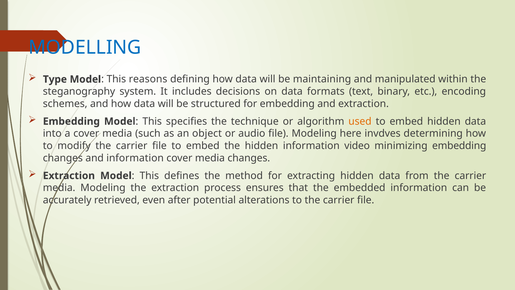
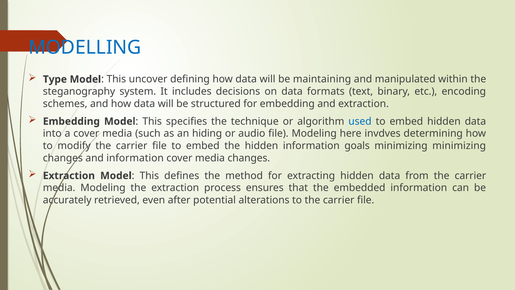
reasons: reasons -> uncover
used colour: orange -> blue
object: object -> hiding
video: video -> goals
minimizing embedding: embedding -> minimizing
